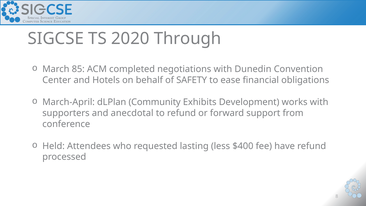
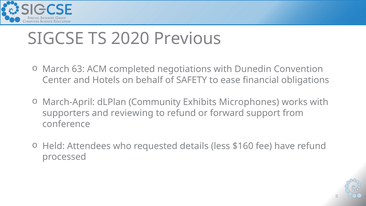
Through: Through -> Previous
85: 85 -> 63
Development: Development -> Microphones
anecdotal: anecdotal -> reviewing
lasting: lasting -> details
$400: $400 -> $160
